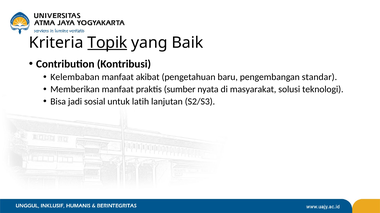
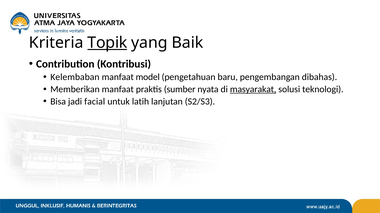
akibat: akibat -> model
standar: standar -> dibahas
masyarakat underline: none -> present
sosial: sosial -> facial
